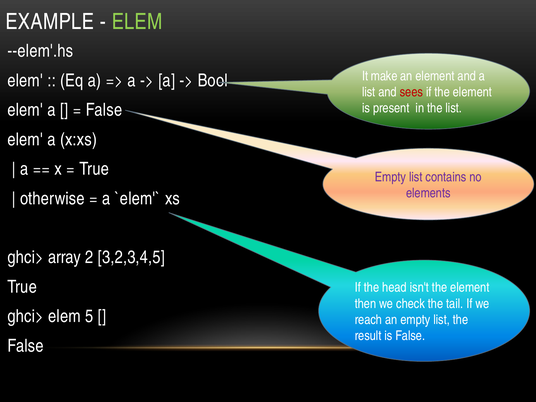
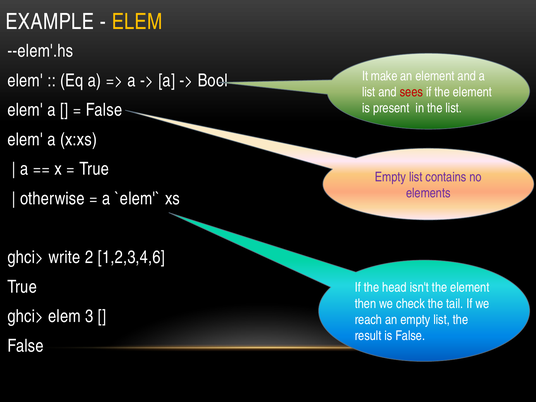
ELEM at (137, 22) colour: light green -> yellow
array: array -> write
3,2,3,4,5: 3,2,3,4,5 -> 1,2,3,4,6
5: 5 -> 3
